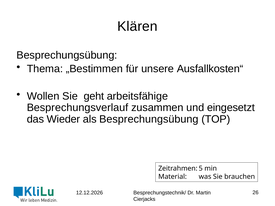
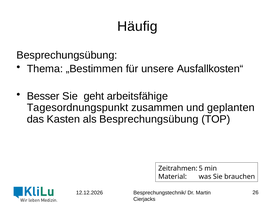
Klären: Klären -> Häufig
Wollen: Wollen -> Besser
Besprechungsverlauf: Besprechungsverlauf -> Tagesordnungspunkt
eingesetzt: eingesetzt -> geplanten
Wieder: Wieder -> Kasten
